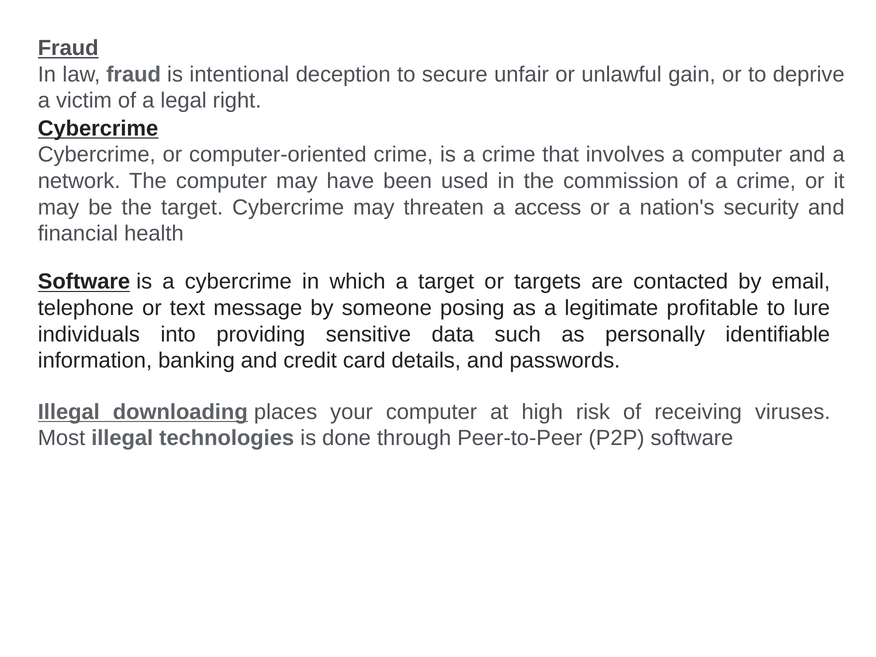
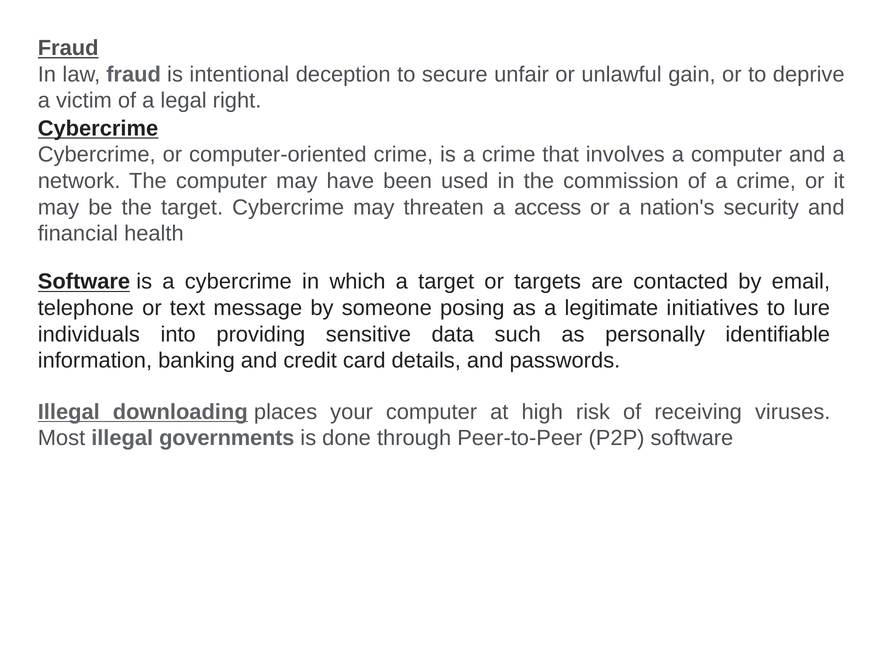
profitable: profitable -> initiatives
technologies: technologies -> governments
